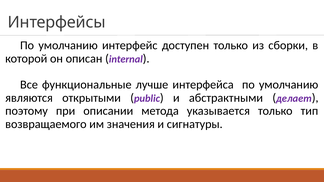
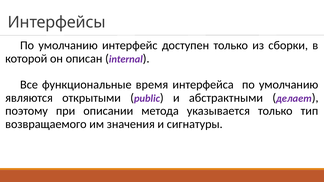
лучше: лучше -> время
